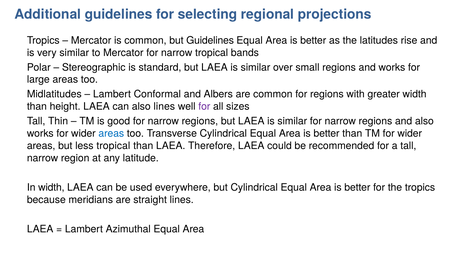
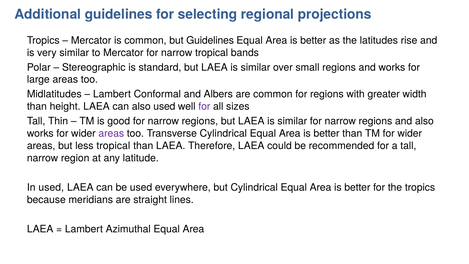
also lines: lines -> used
areas at (111, 133) colour: blue -> purple
In width: width -> used
